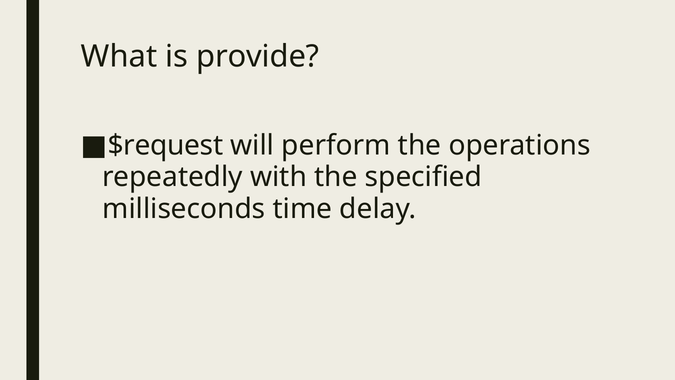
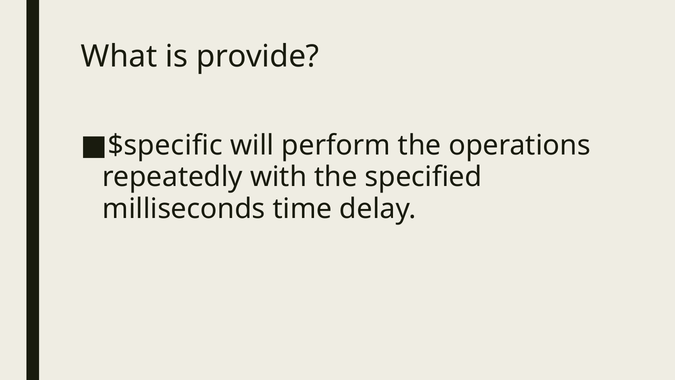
$request: $request -> $specific
